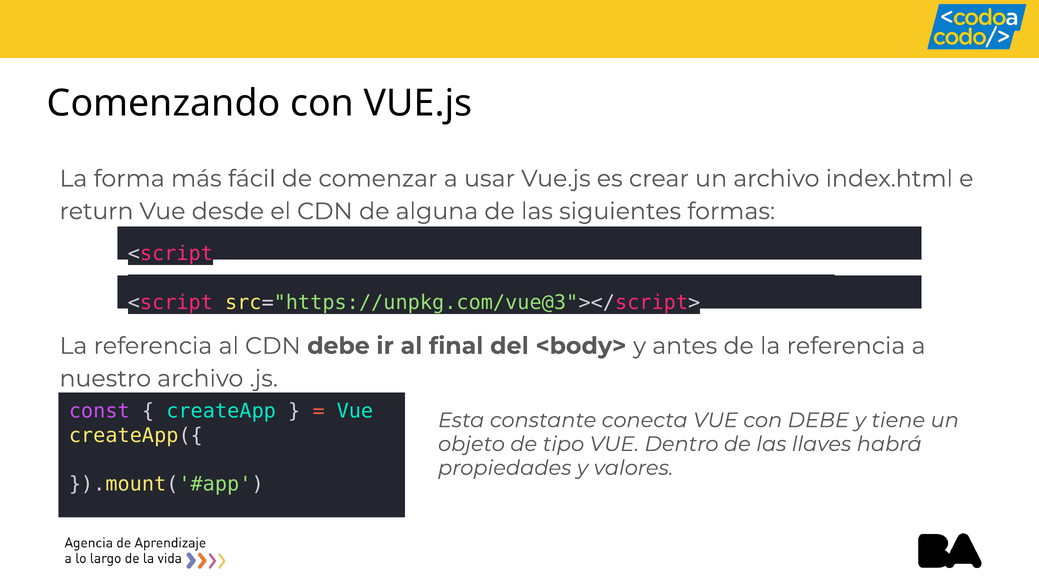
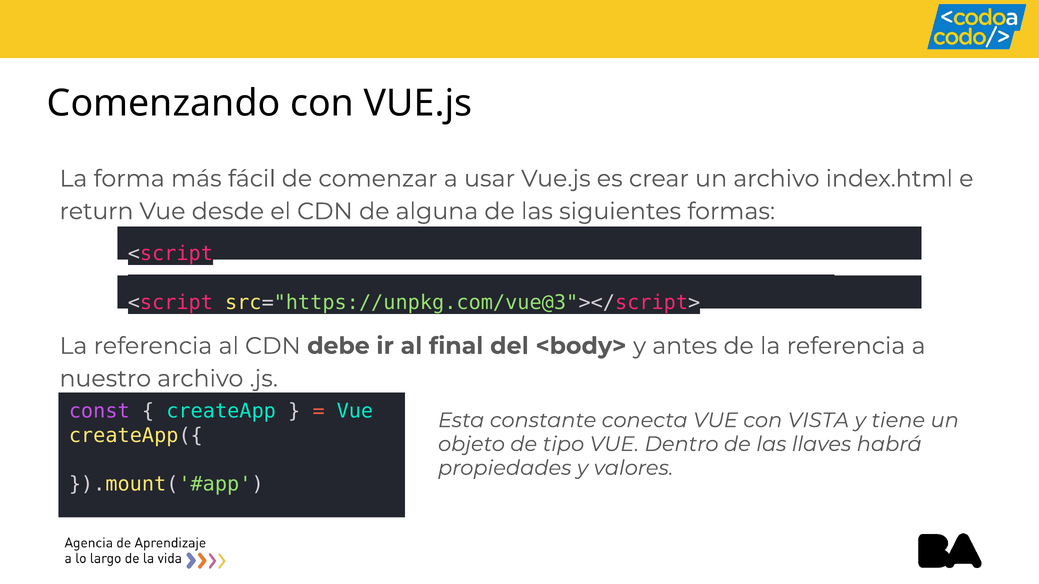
con DEBE: DEBE -> VISTA
